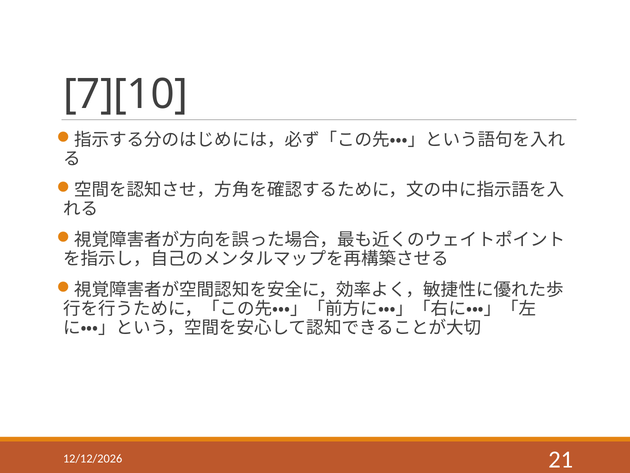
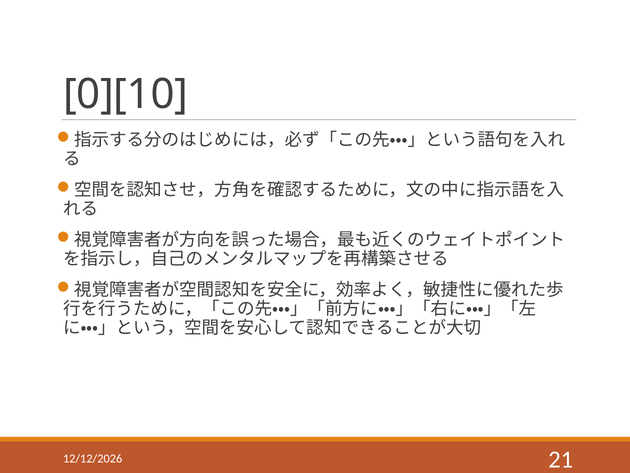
7][10: 7][10 -> 0][10
